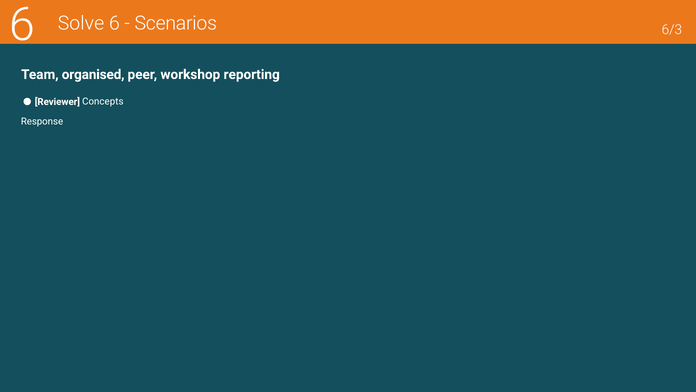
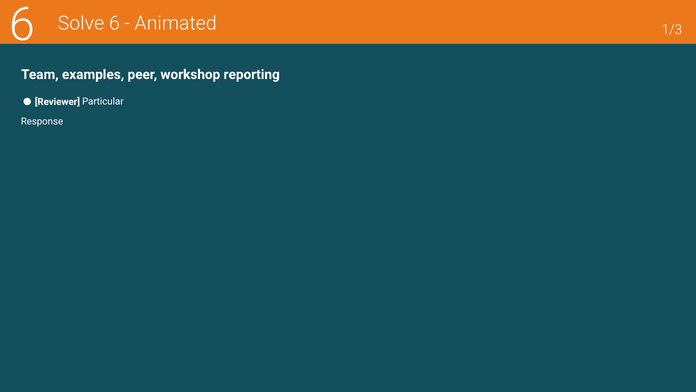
Scenarios: Scenarios -> Animated
6/3: 6/3 -> 1/3
organised: organised -> examples
Concepts: Concepts -> Particular
